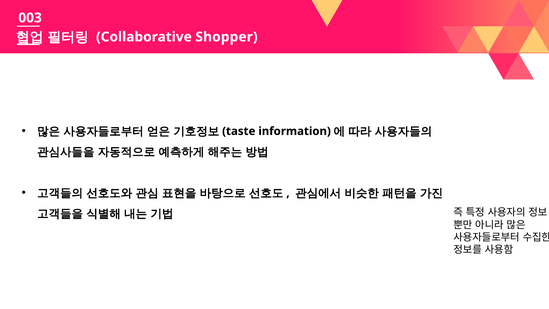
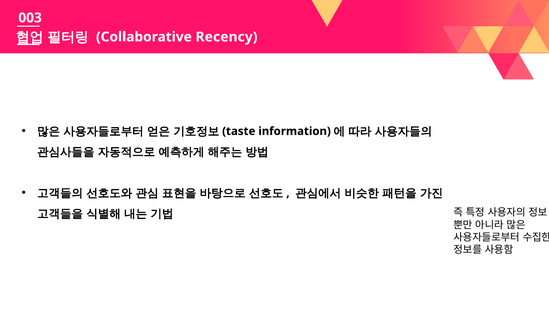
Shopper: Shopper -> Recency
